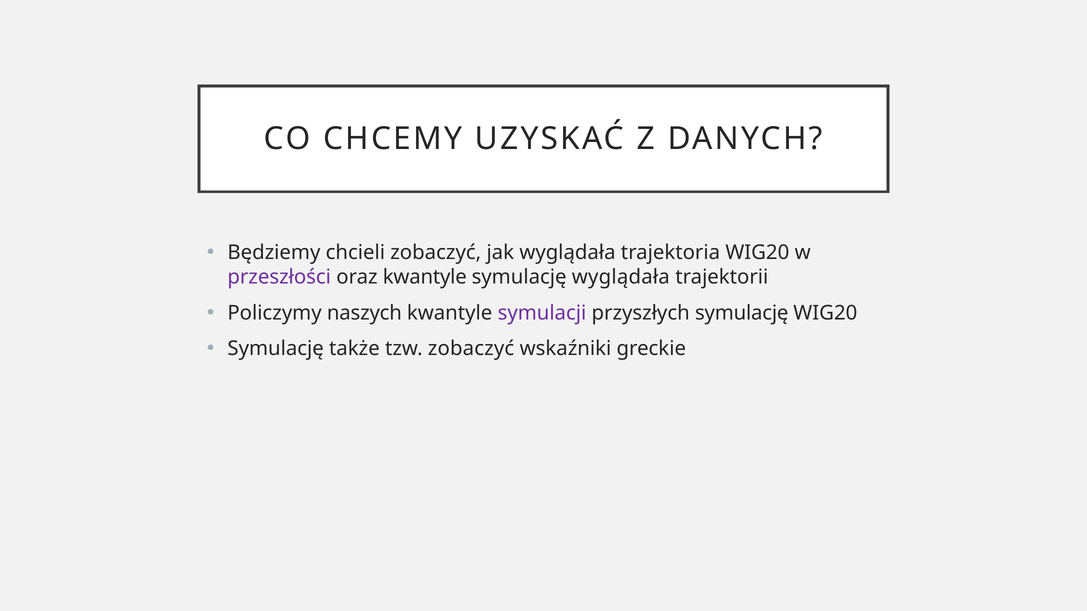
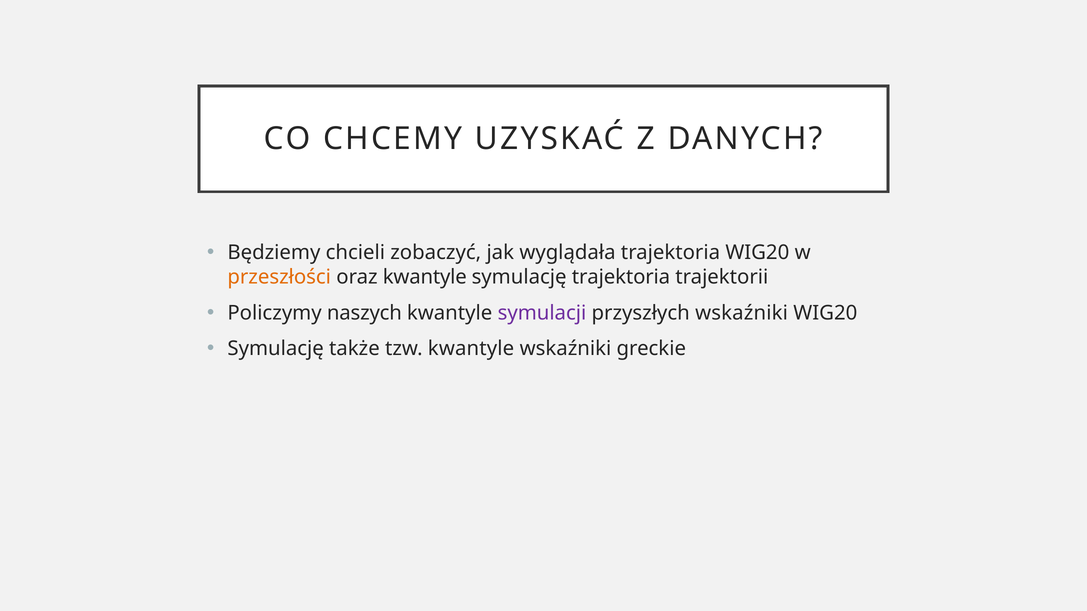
przeszłości colour: purple -> orange
symulację wyglądała: wyglądała -> trajektoria
przyszłych symulację: symulację -> wskaźniki
tzw zobaczyć: zobaczyć -> kwantyle
